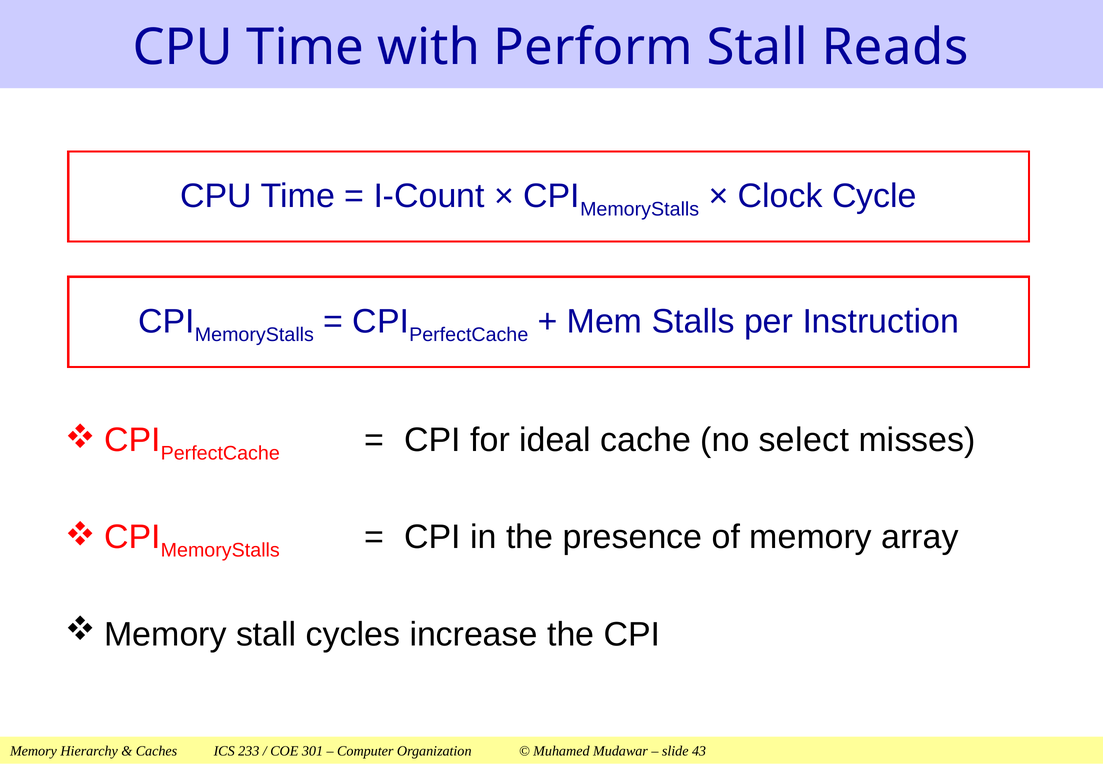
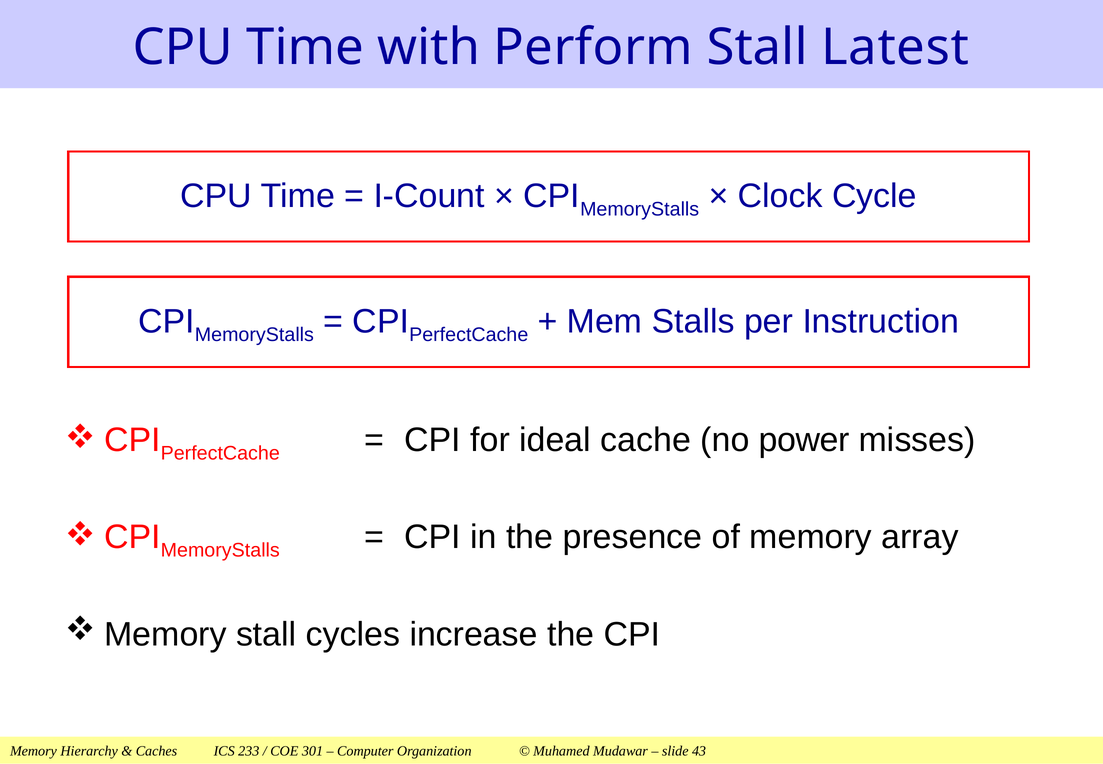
Reads: Reads -> Latest
select: select -> power
